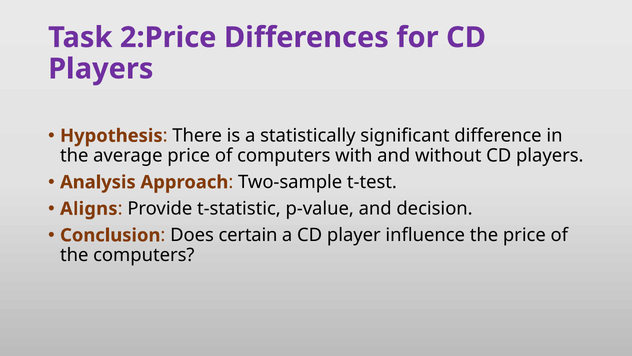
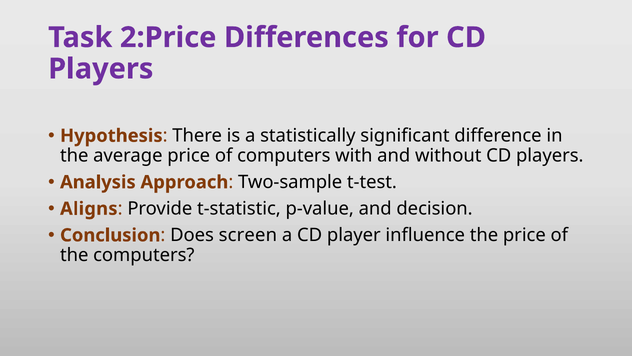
certain: certain -> screen
